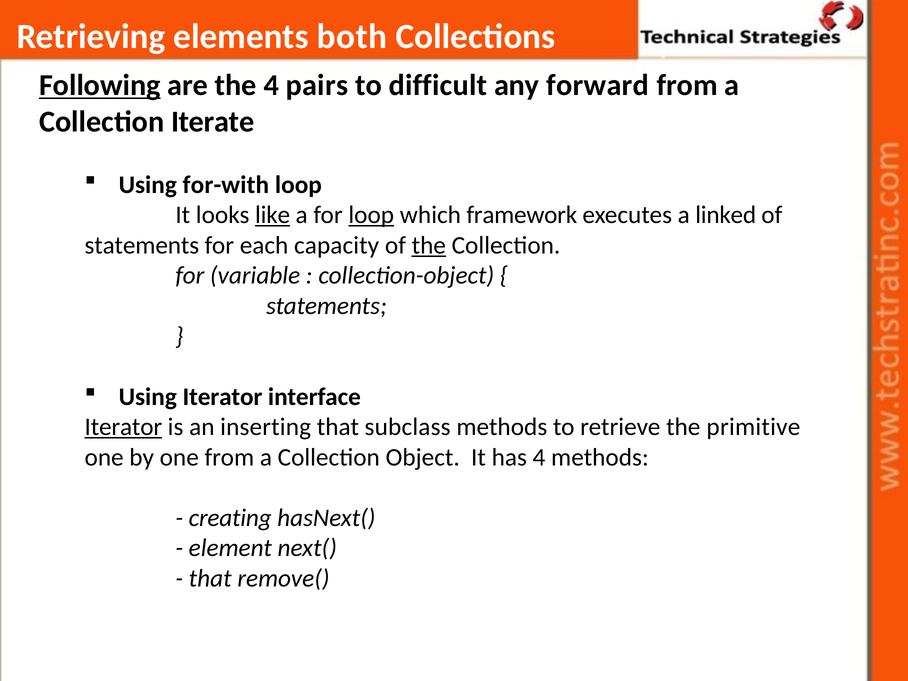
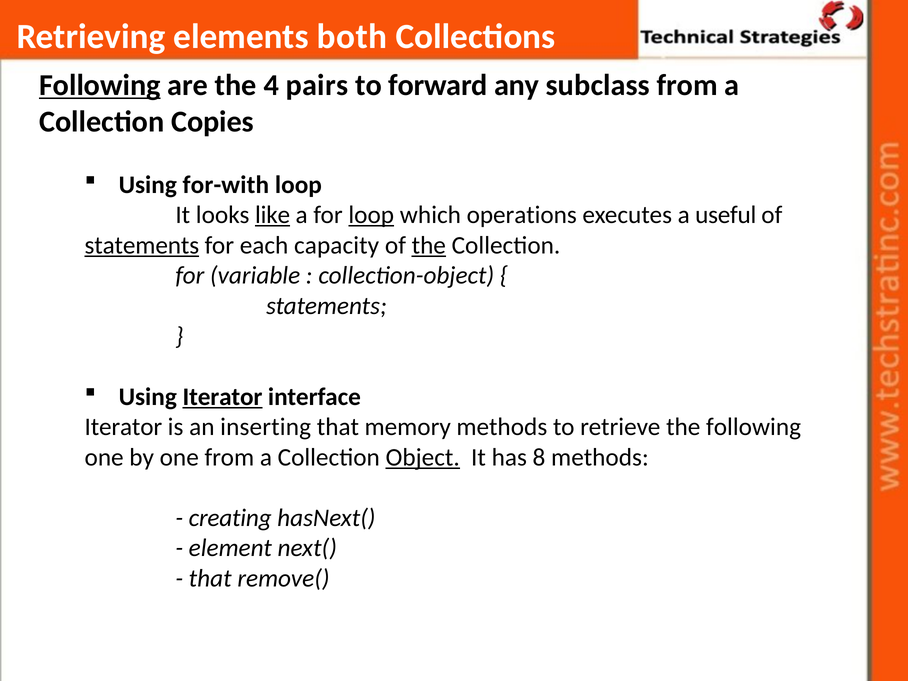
difficult: difficult -> forward
forward: forward -> subclass
Iterate: Iterate -> Copies
framework: framework -> operations
linked: linked -> useful
statements at (142, 245) underline: none -> present
Iterator at (223, 397) underline: none -> present
Iterator at (123, 427) underline: present -> none
subclass: subclass -> memory
the primitive: primitive -> following
Object underline: none -> present
has 4: 4 -> 8
